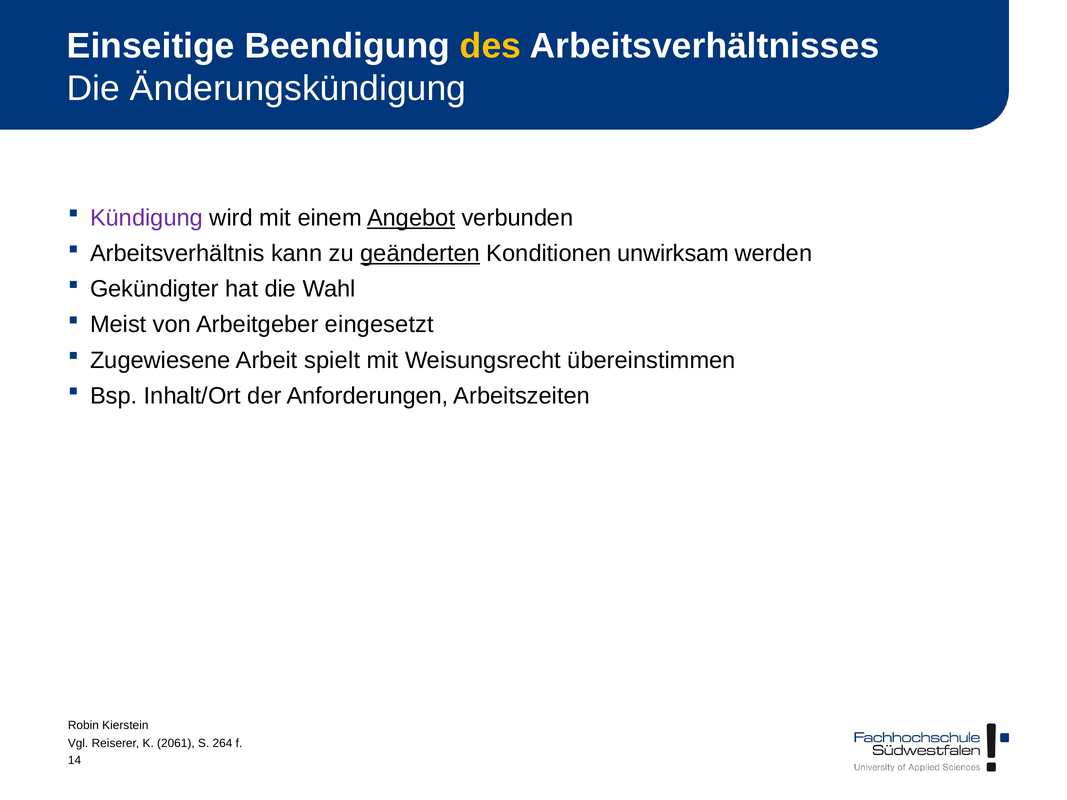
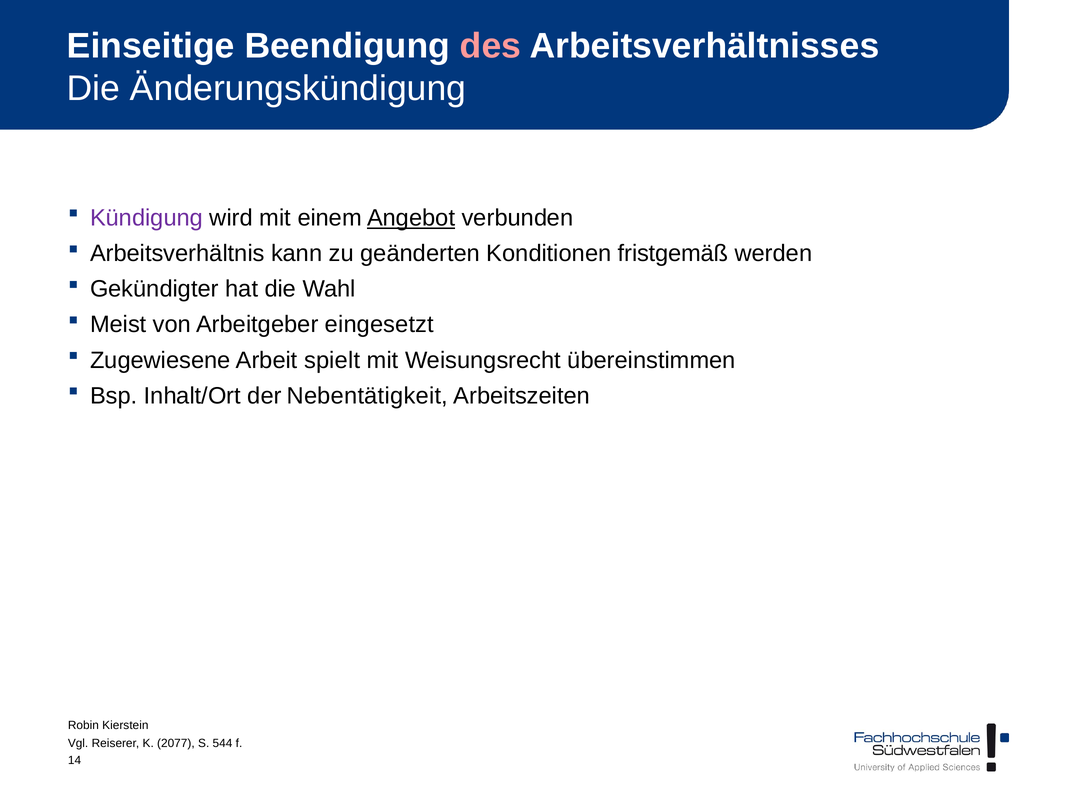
des colour: yellow -> pink
geänderten underline: present -> none
unwirksam: unwirksam -> fristgemäß
Anforderungen: Anforderungen -> Nebentätigkeit
2061: 2061 -> 2077
264: 264 -> 544
